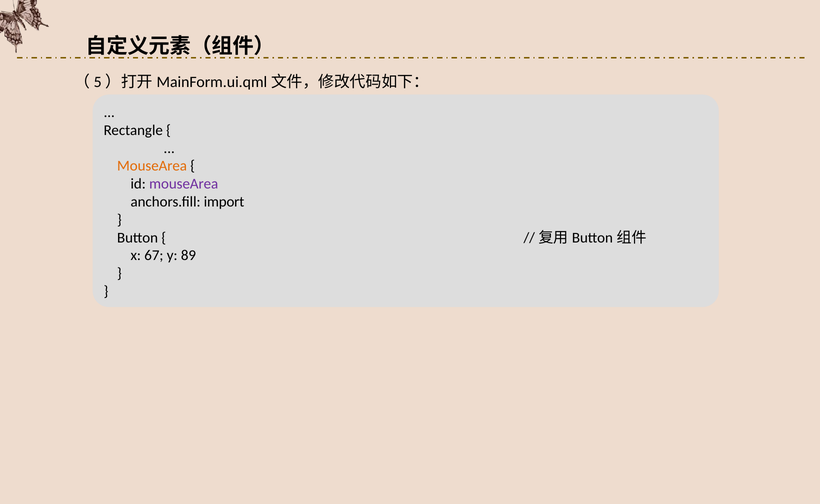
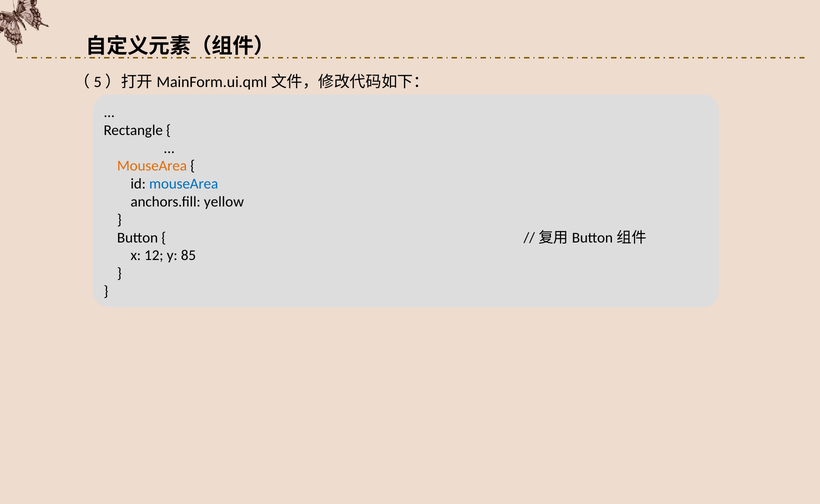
mouseArea at (184, 184) colour: purple -> blue
import: import -> yellow
67: 67 -> 12
89: 89 -> 85
